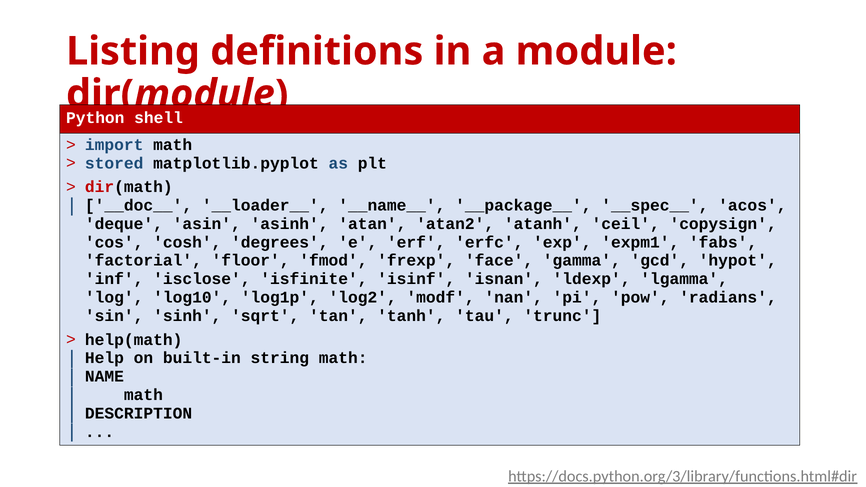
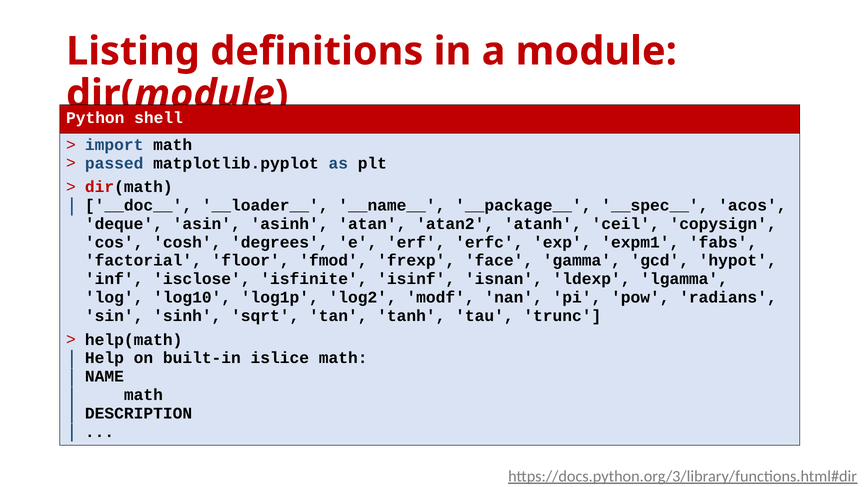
stored: stored -> passed
string: string -> islice
